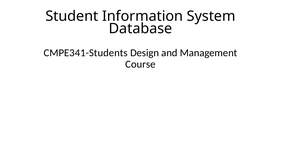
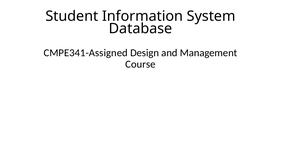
CMPE341-Students: CMPE341-Students -> CMPE341-Assigned
